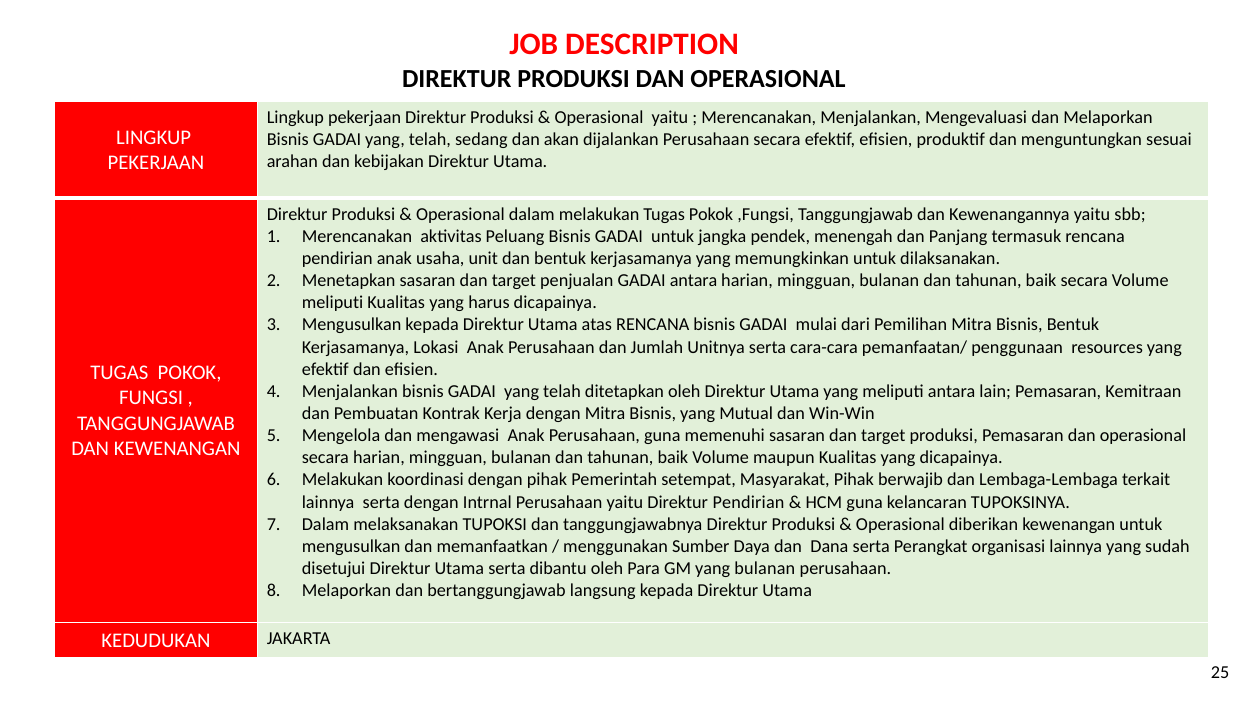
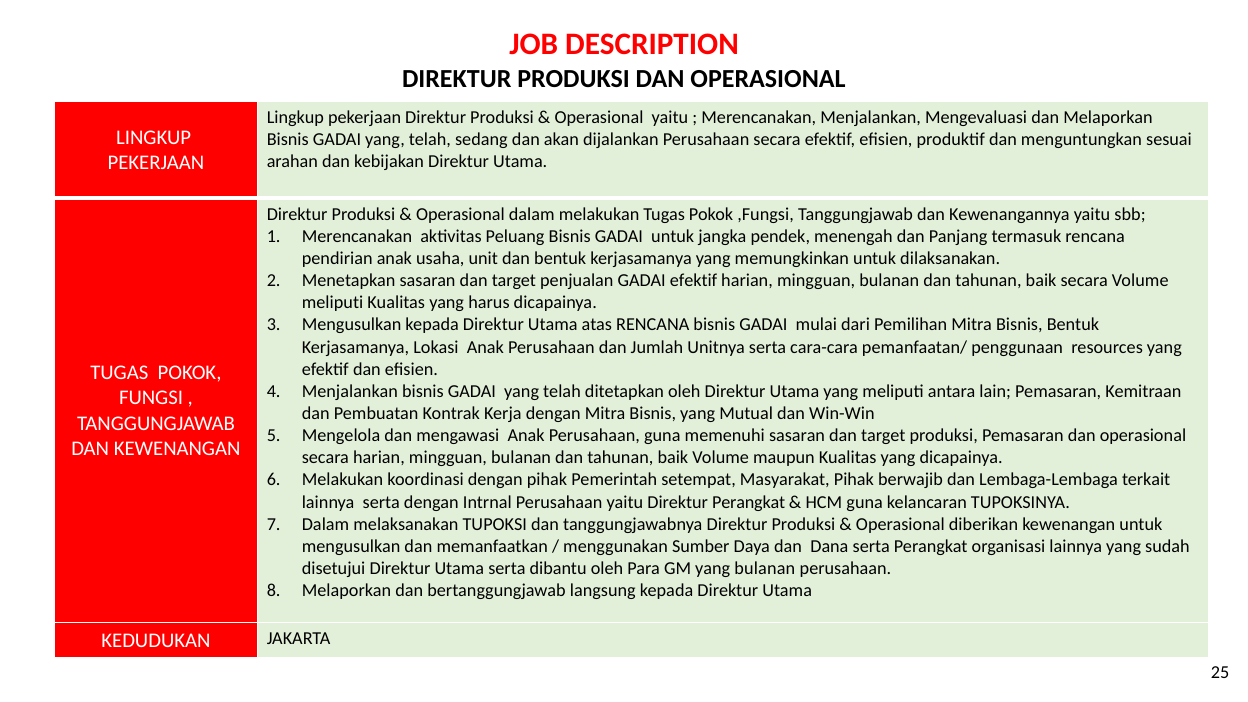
GADAI antara: antara -> efektif
Direktur Pendirian: Pendirian -> Perangkat
